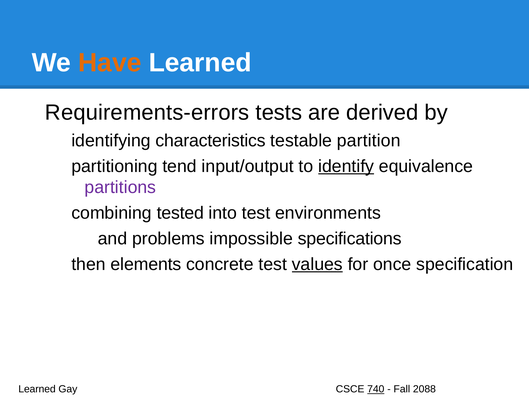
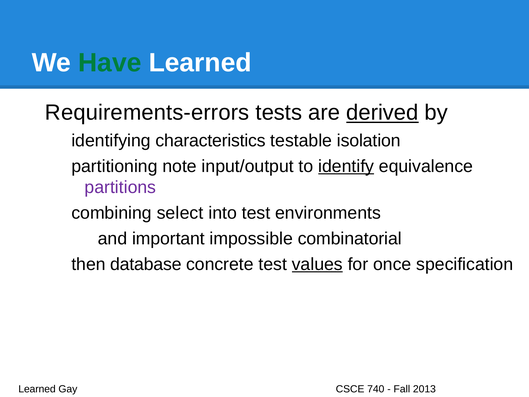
Have colour: orange -> green
derived underline: none -> present
partition: partition -> isolation
tend: tend -> note
tested: tested -> select
problems: problems -> important
specifications: specifications -> combinatorial
elements: elements -> database
740 underline: present -> none
2088: 2088 -> 2013
